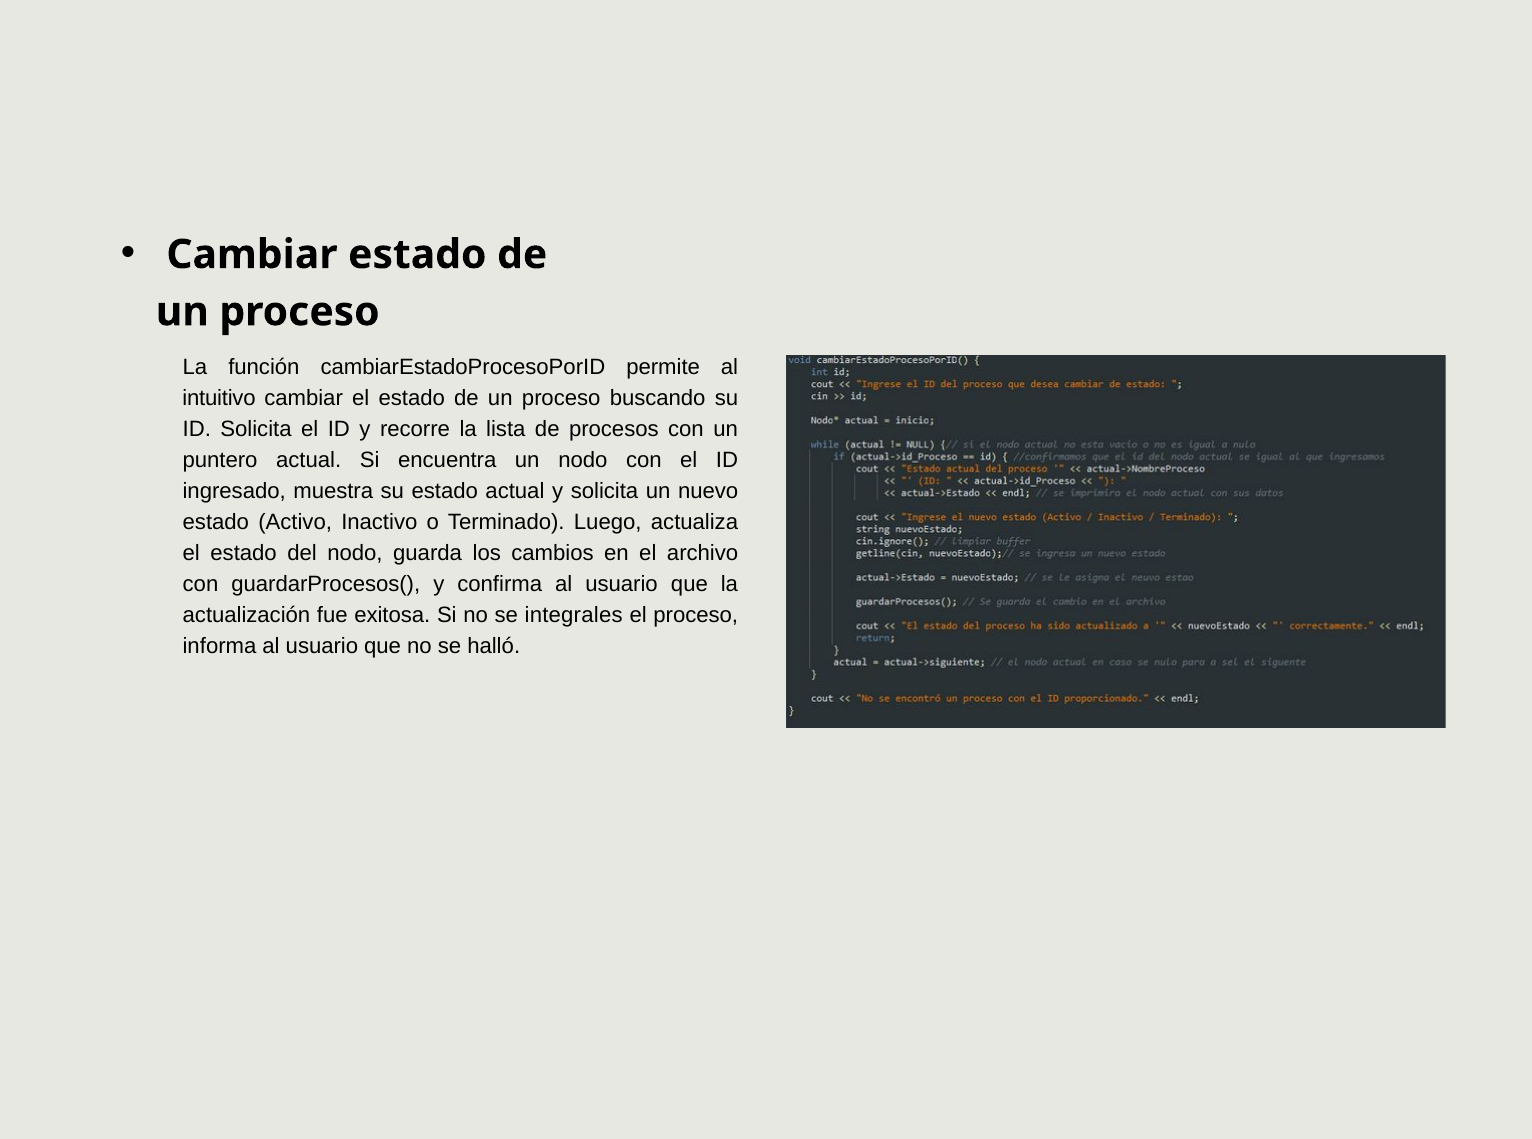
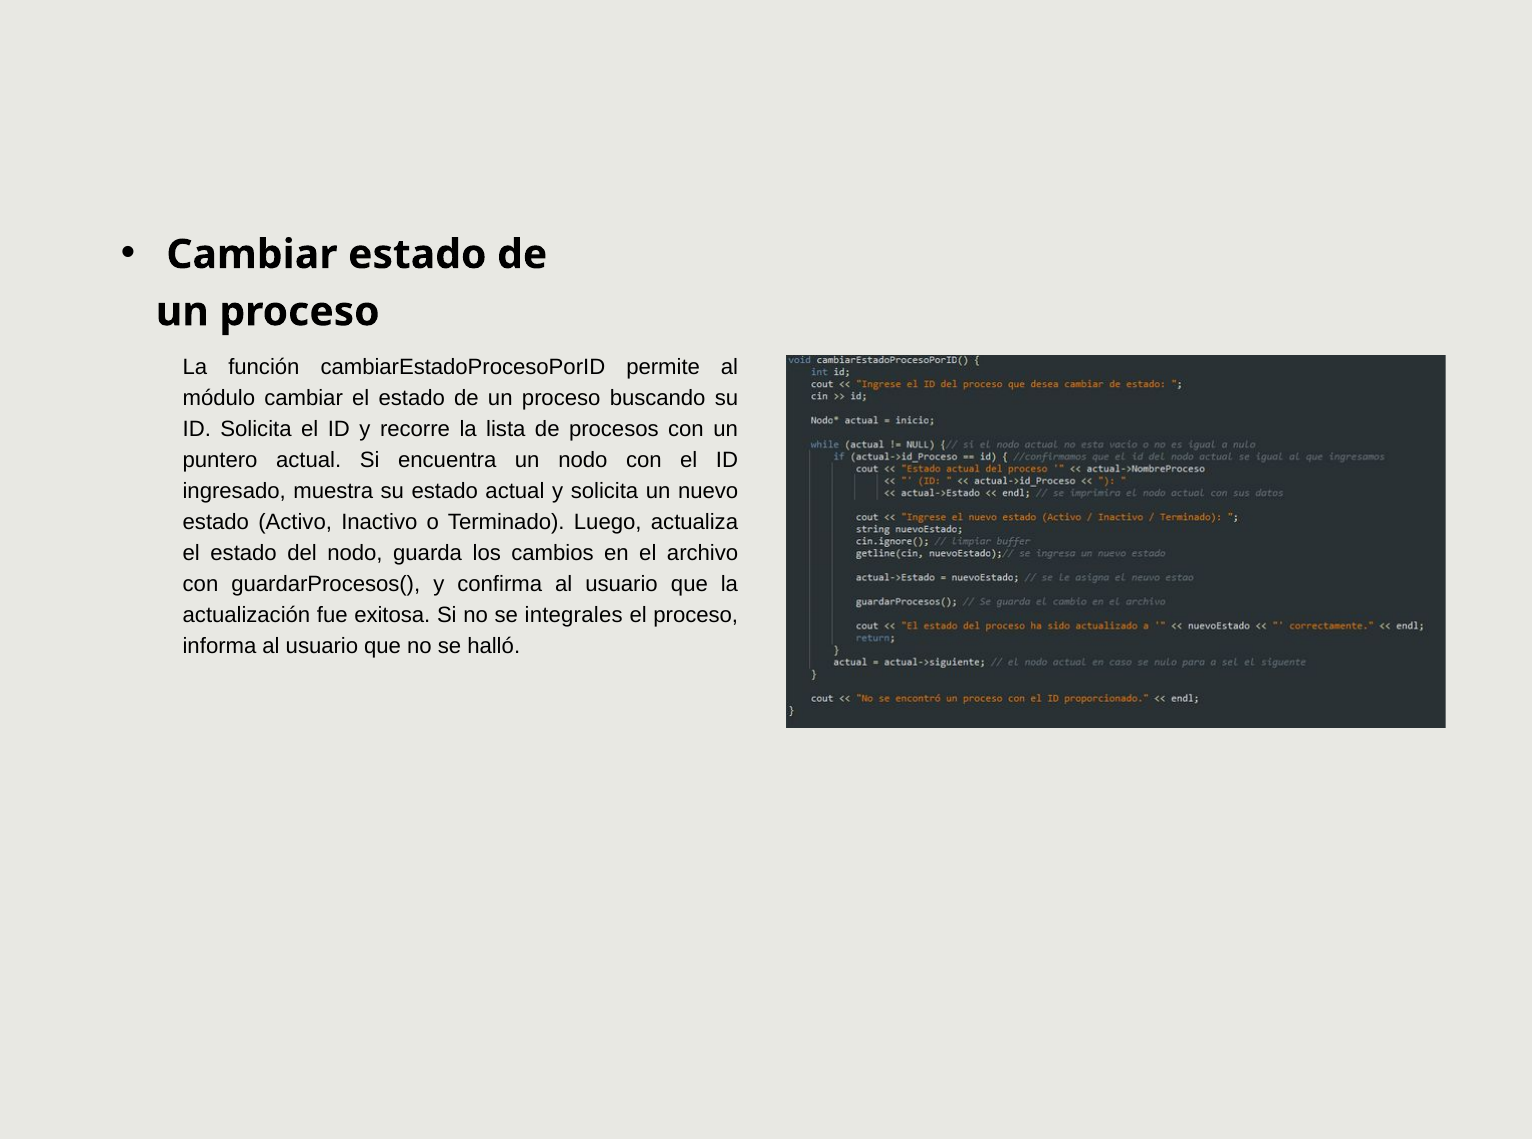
intuitivo: intuitivo -> módulo
